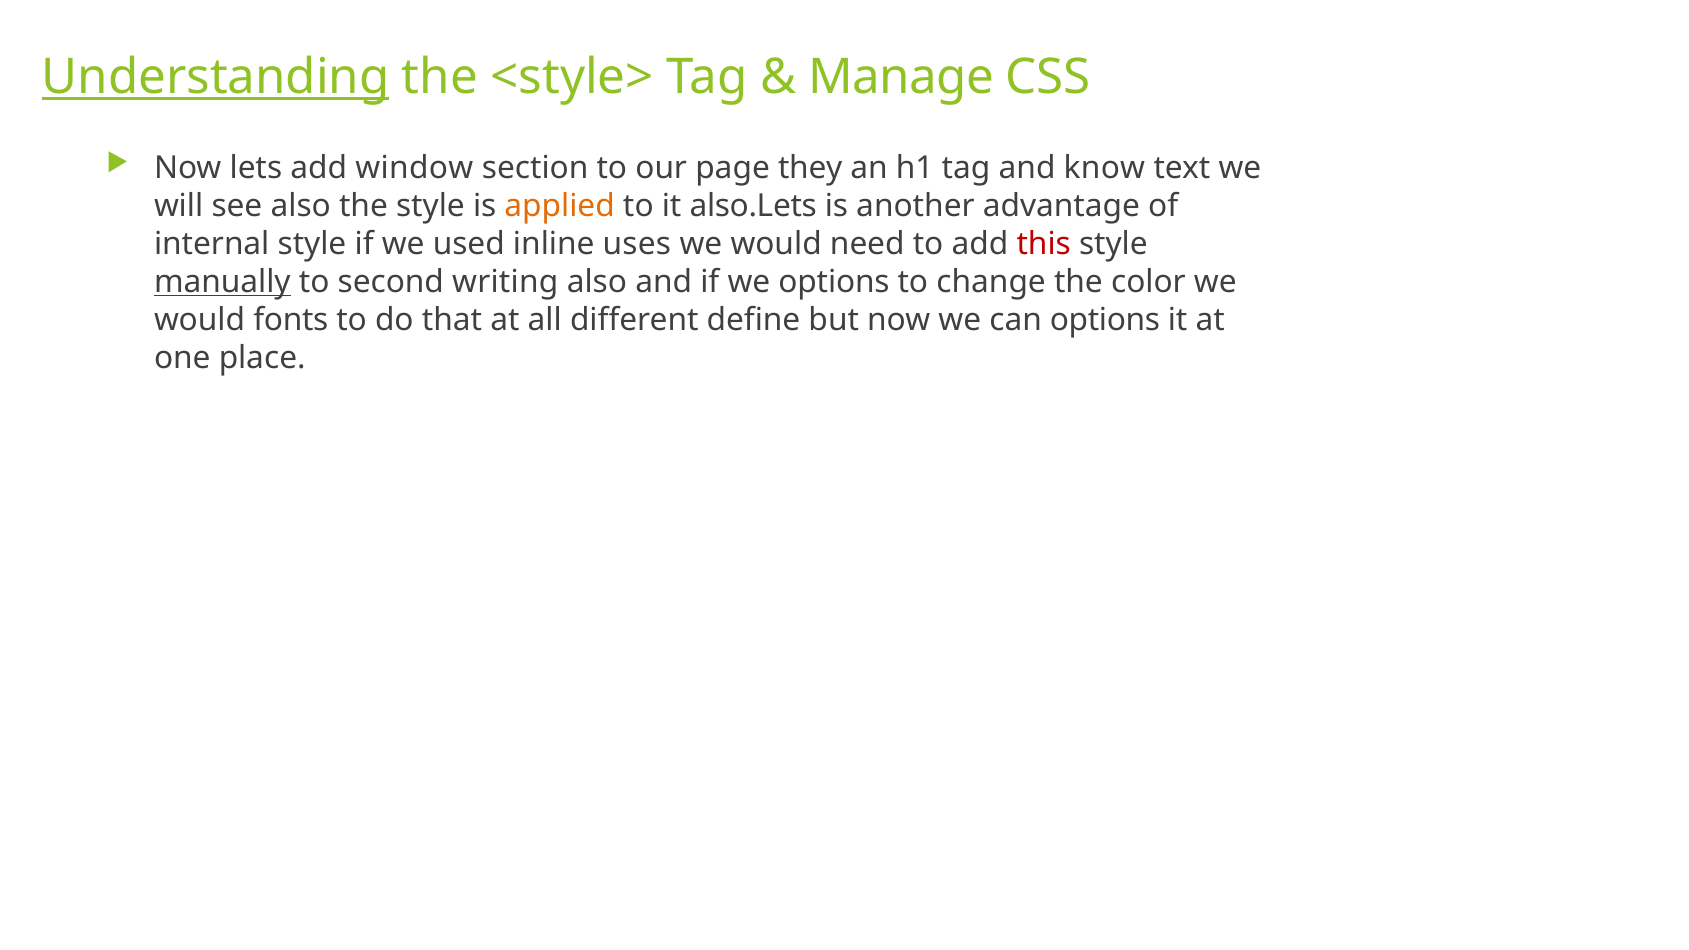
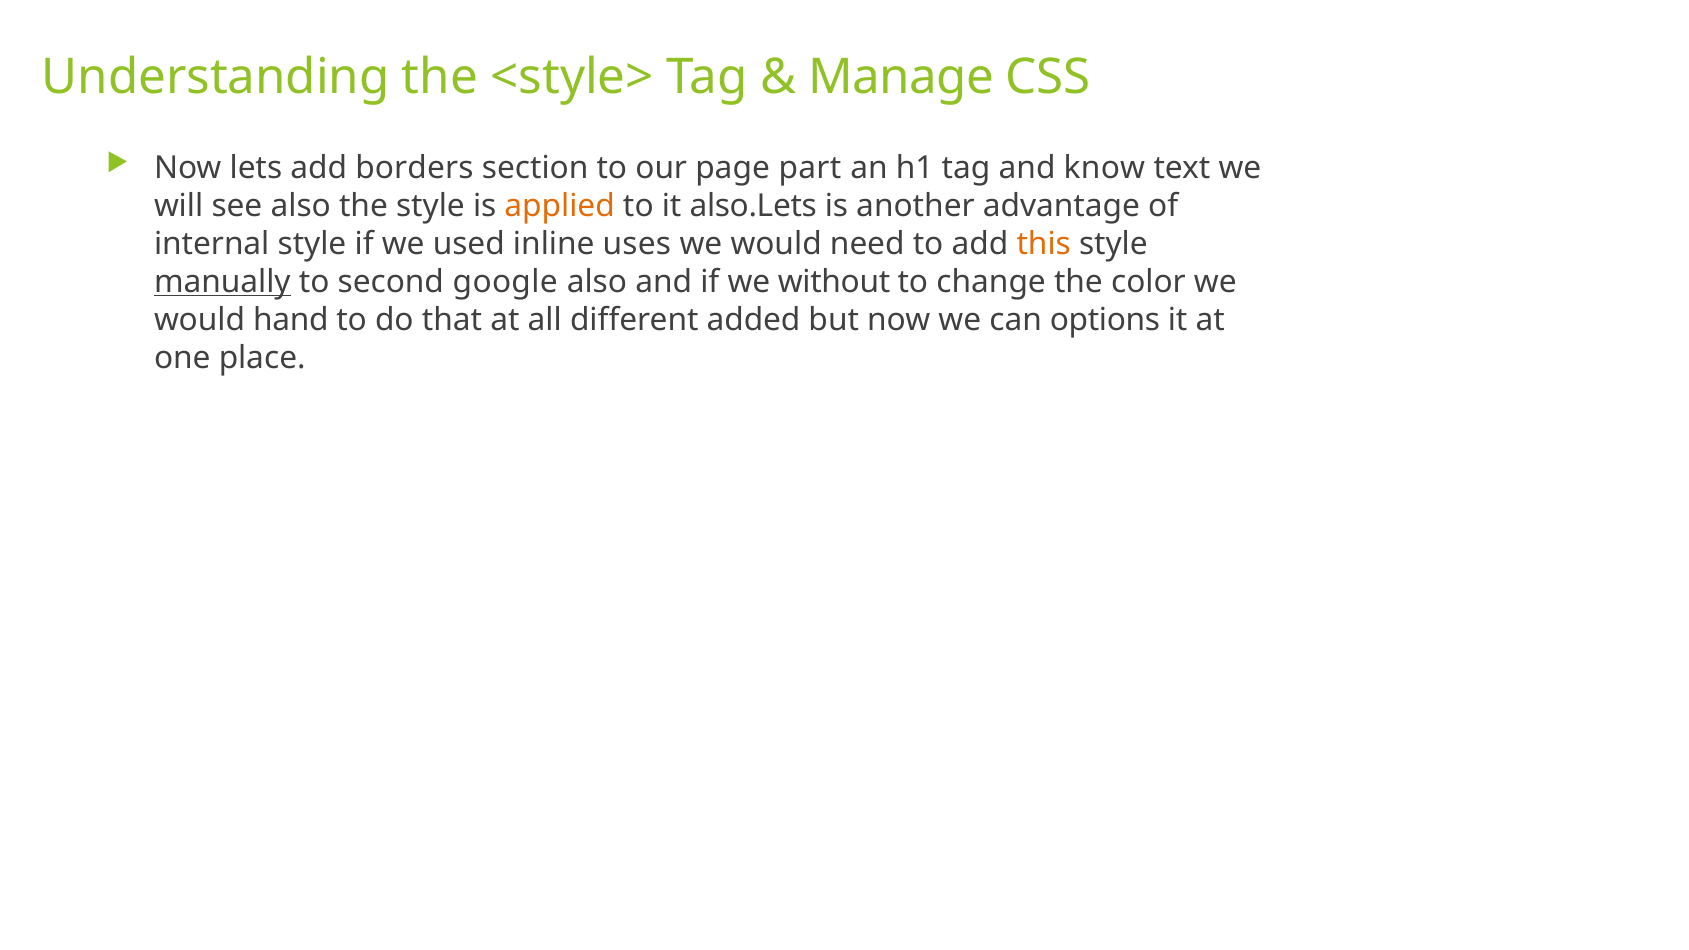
Understanding underline: present -> none
window: window -> borders
they: they -> part
this colour: red -> orange
writing: writing -> google
we options: options -> without
fonts: fonts -> hand
define: define -> added
